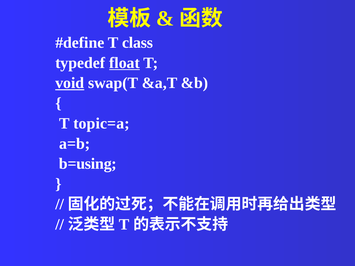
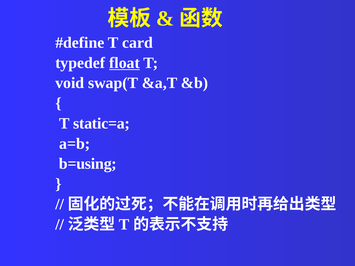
class: class -> card
void underline: present -> none
topic=a: topic=a -> static=a
